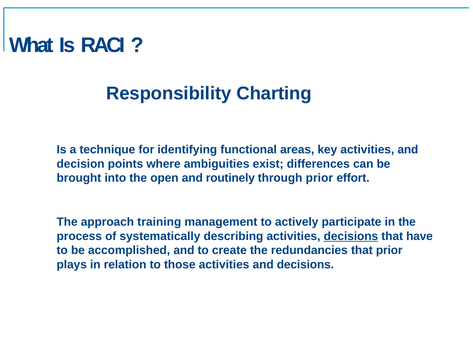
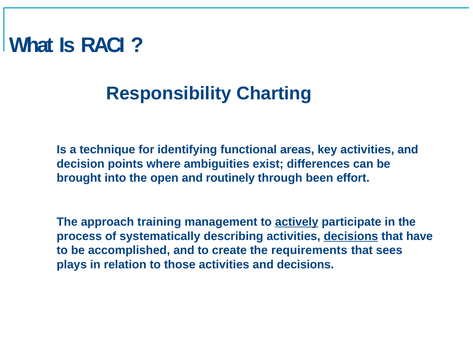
through prior: prior -> been
actively underline: none -> present
redundancies: redundancies -> requirements
that prior: prior -> sees
